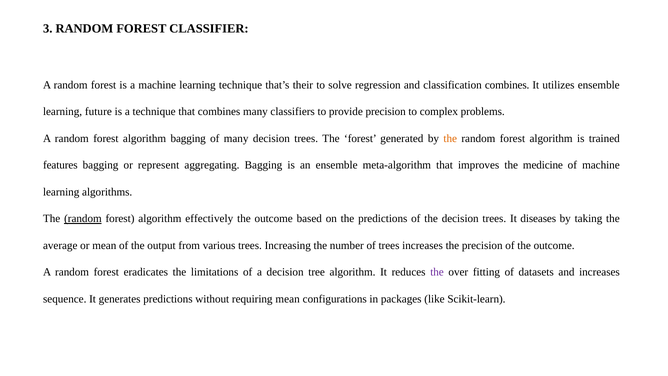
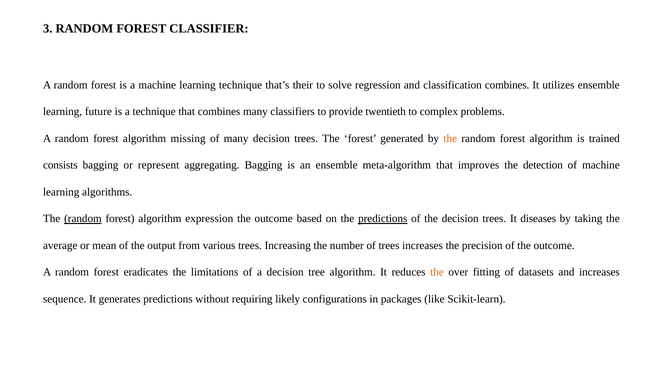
provide precision: precision -> twentieth
algorithm bagging: bagging -> missing
features: features -> consists
medicine: medicine -> detection
effectively: effectively -> expression
predictions at (383, 219) underline: none -> present
the at (437, 272) colour: purple -> orange
requiring mean: mean -> likely
